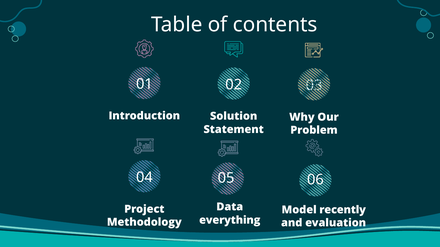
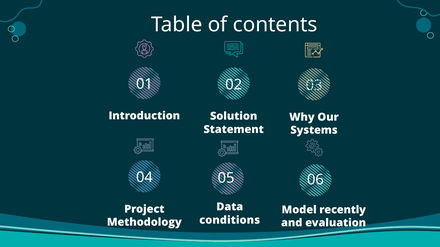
Problem: Problem -> Systems
everything: everything -> conditions
